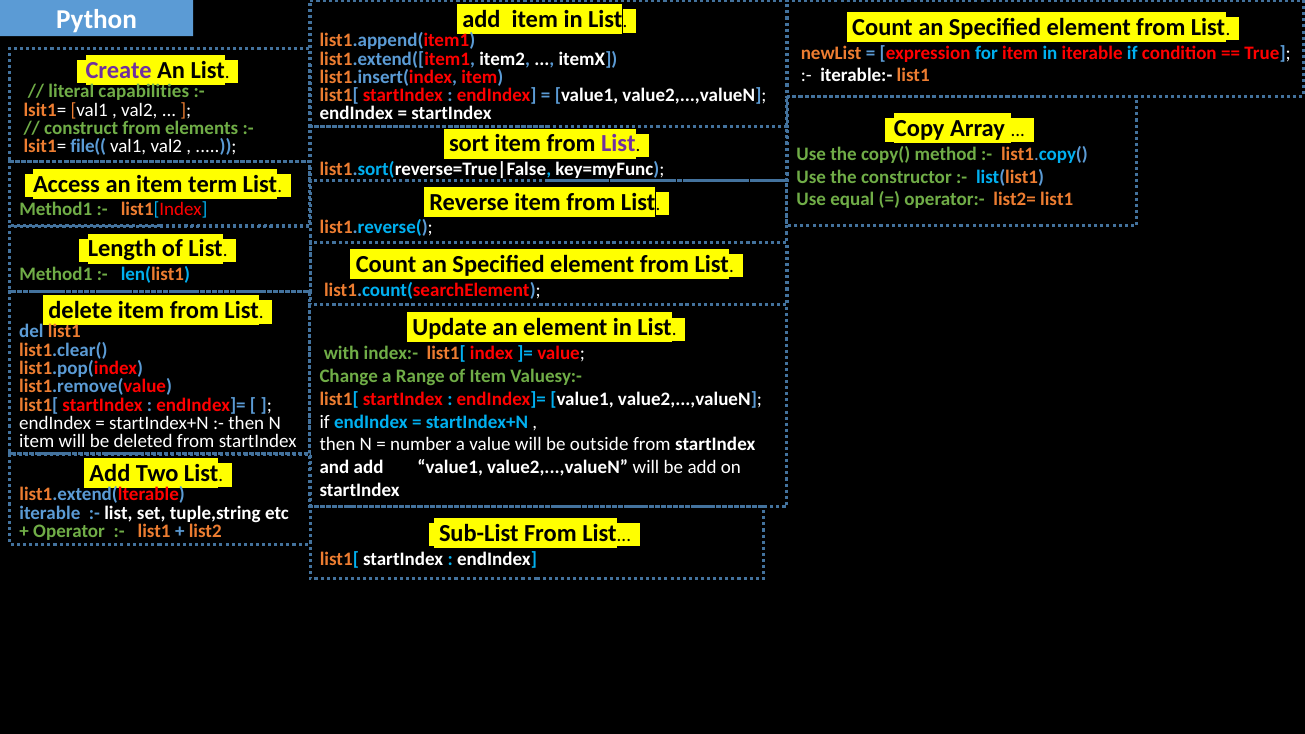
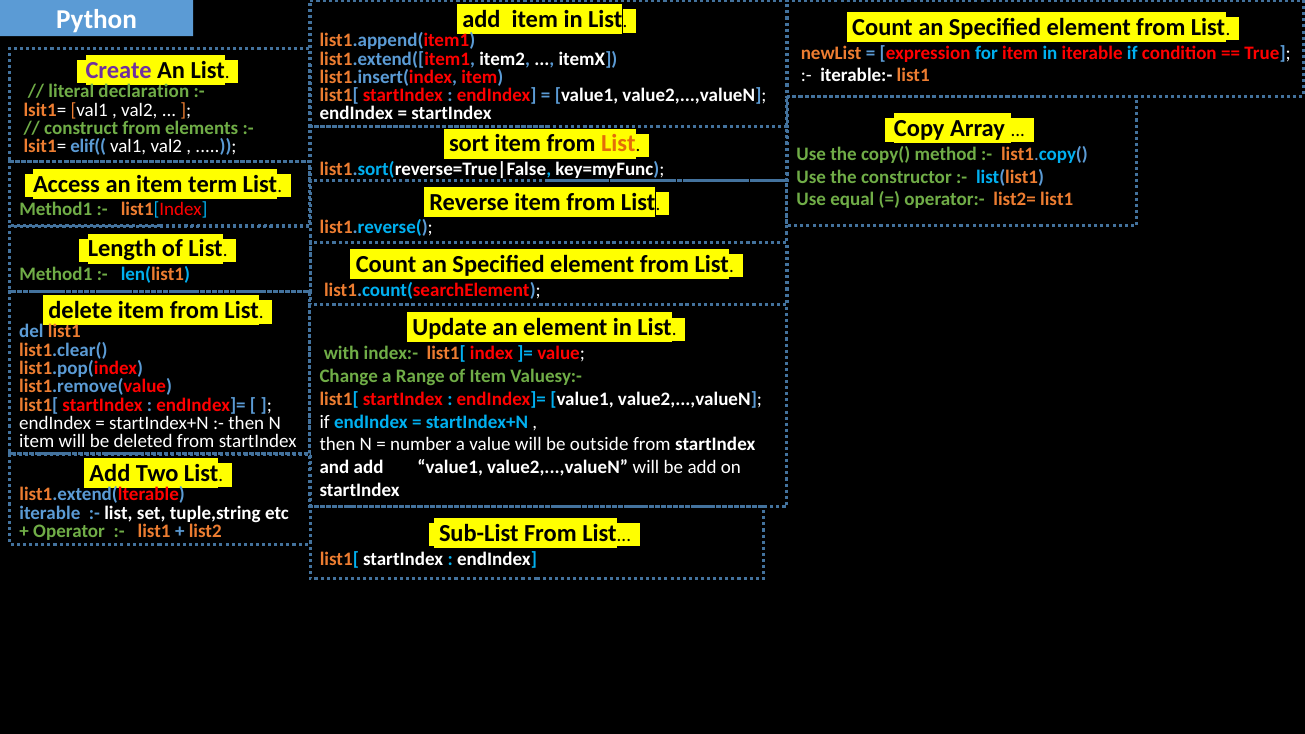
capabilities: capabilities -> declaration
List at (618, 144) colour: purple -> orange
file((: file(( -> elif((
